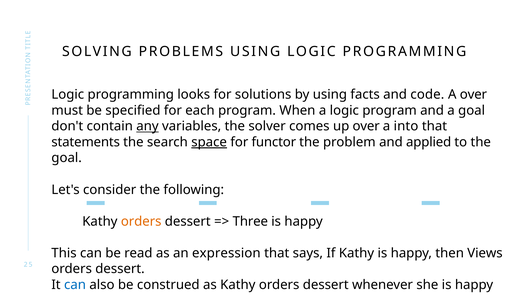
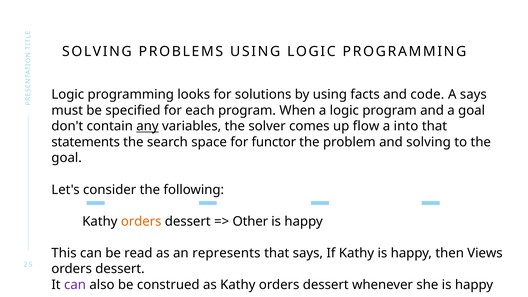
A over: over -> says
up over: over -> flow
space underline: present -> none
and applied: applied -> solving
Three: Three -> Other
expression: expression -> represents
can at (75, 285) colour: blue -> purple
